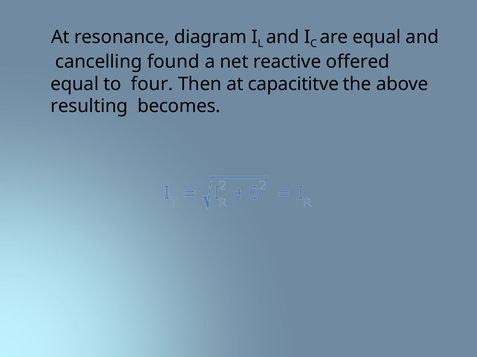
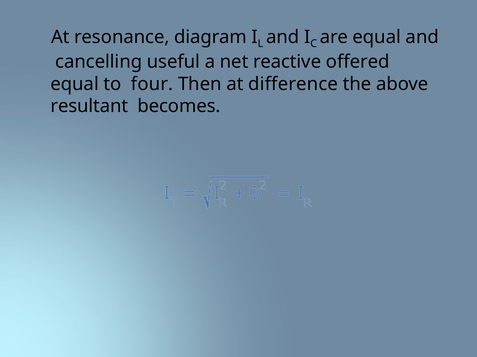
found: found -> useful
capacititve: capacititve -> difference
resulting: resulting -> resultant
